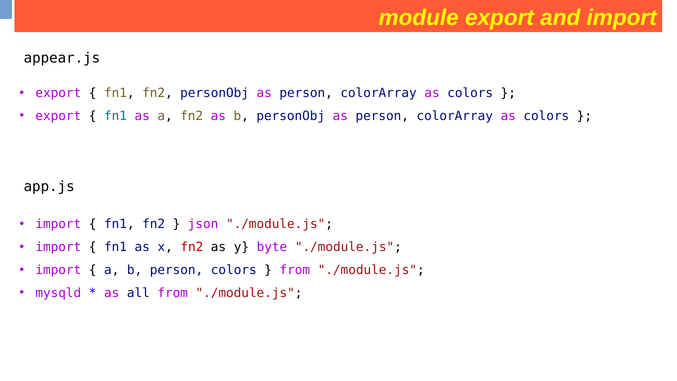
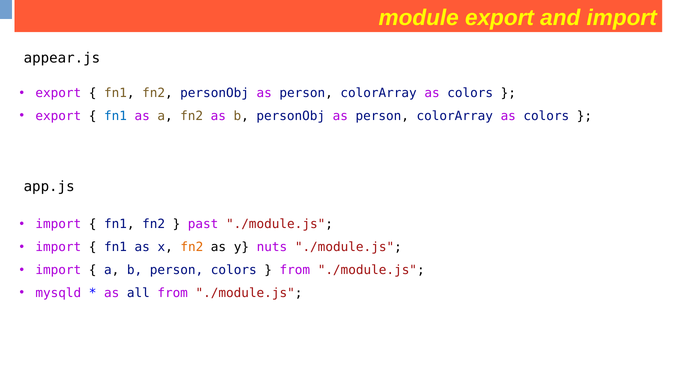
json: json -> past
fn2 at (192, 247) colour: red -> orange
byte: byte -> nuts
